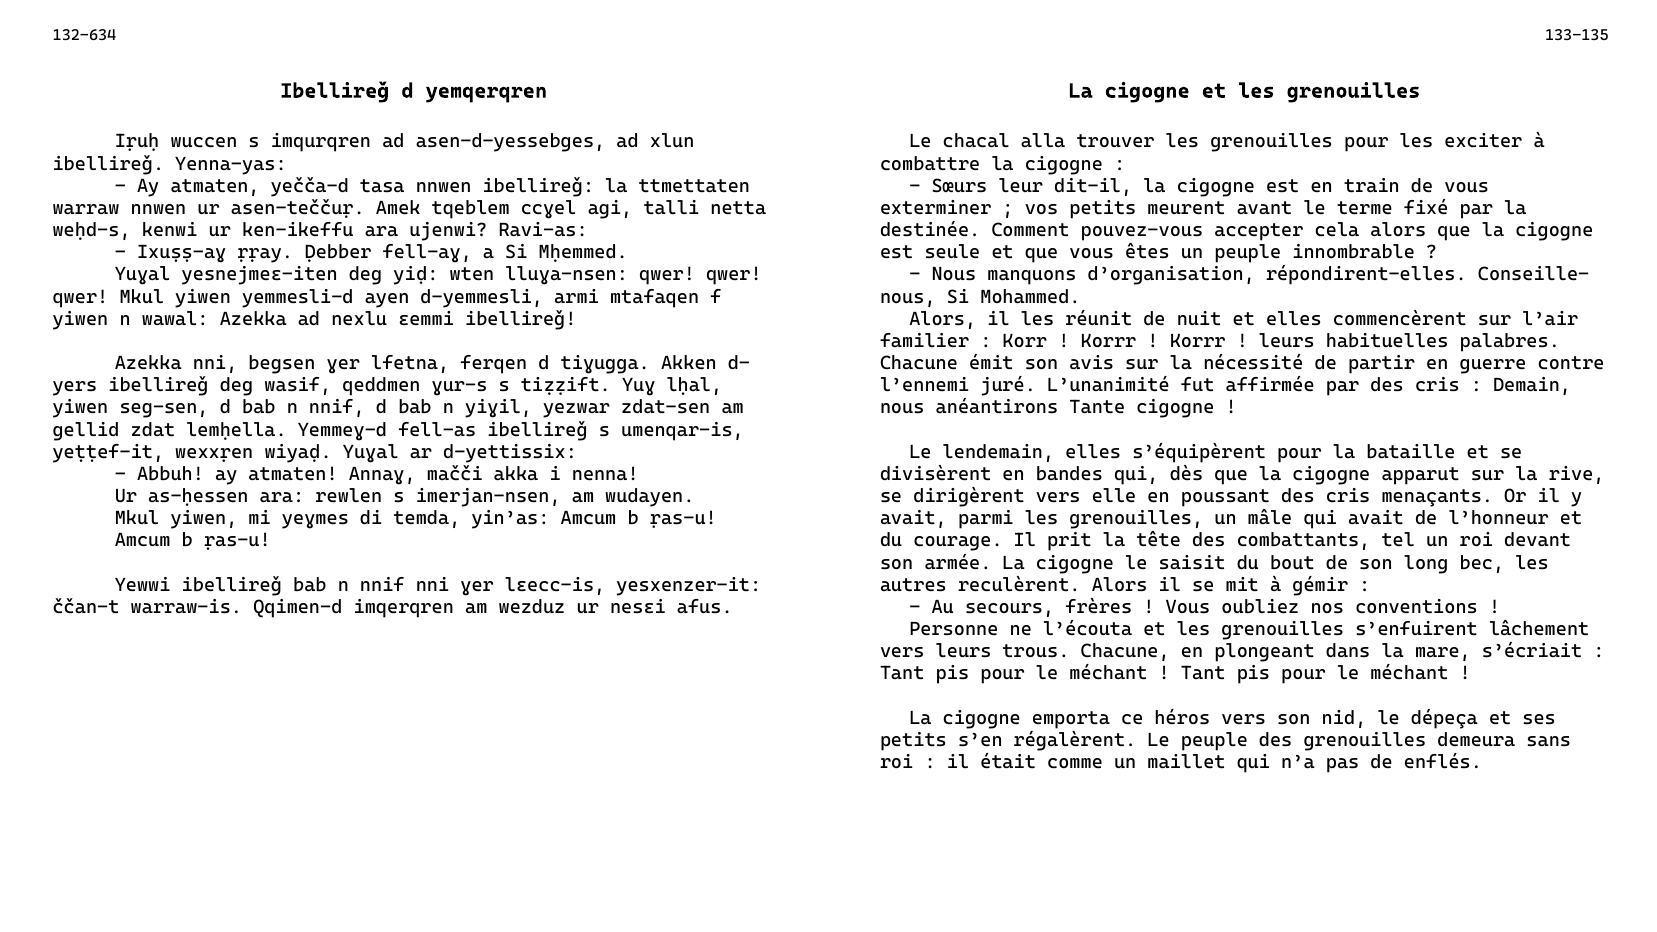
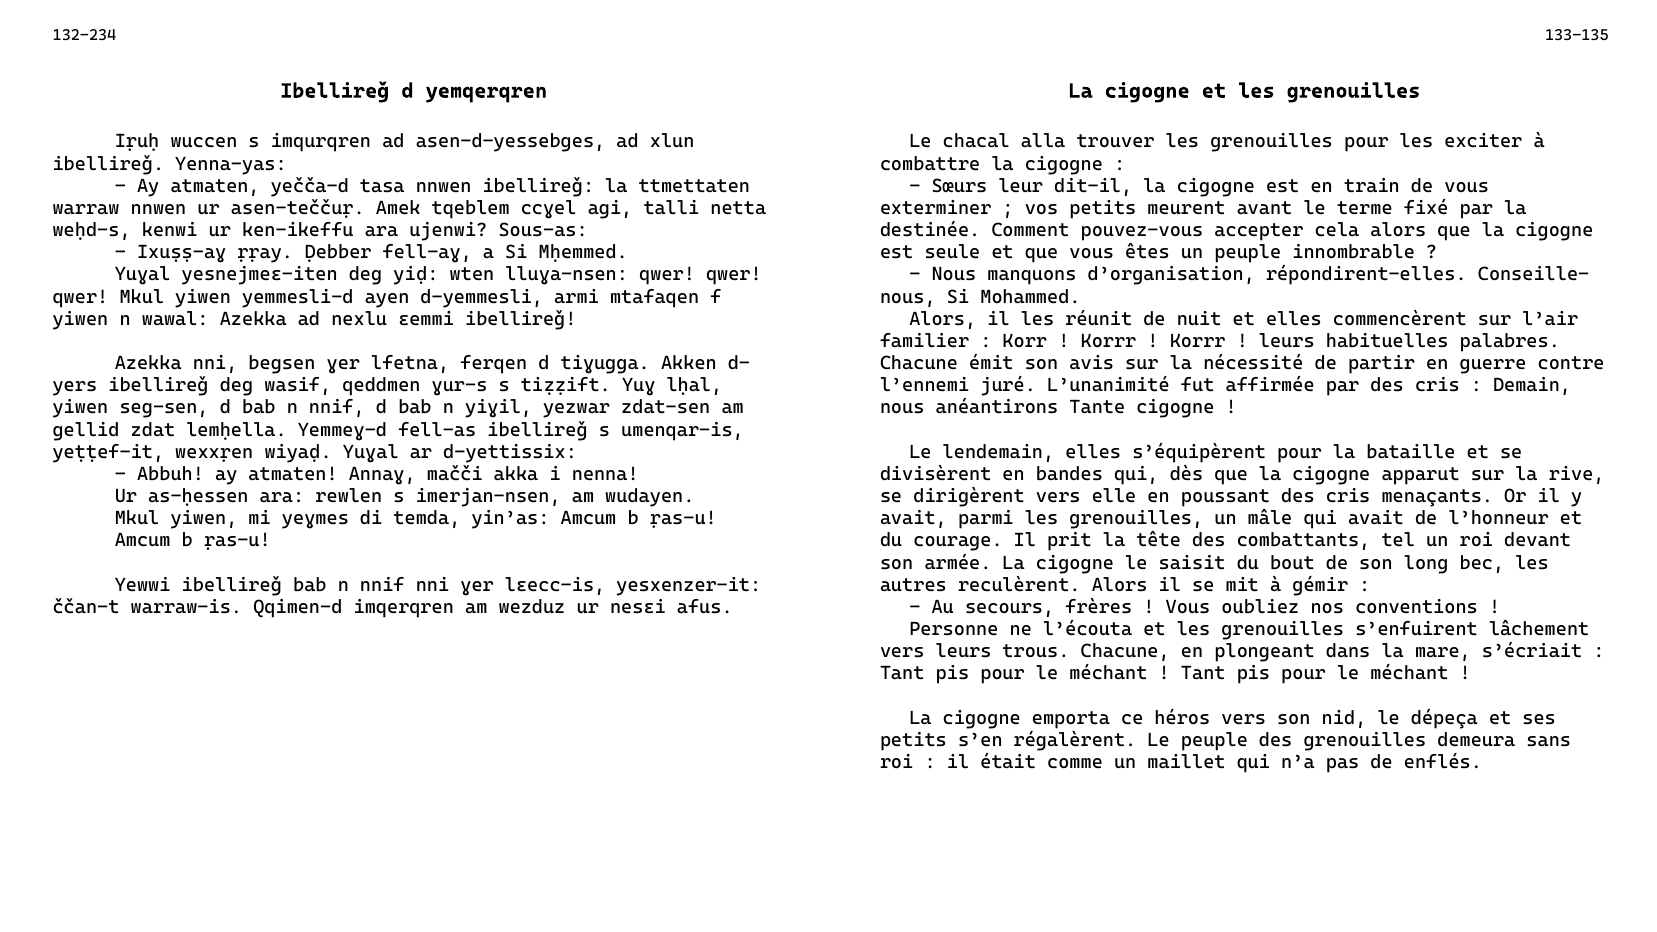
132-634: 132-634 -> 132-234
Ravi-as: Ravi-as -> Sous-as
